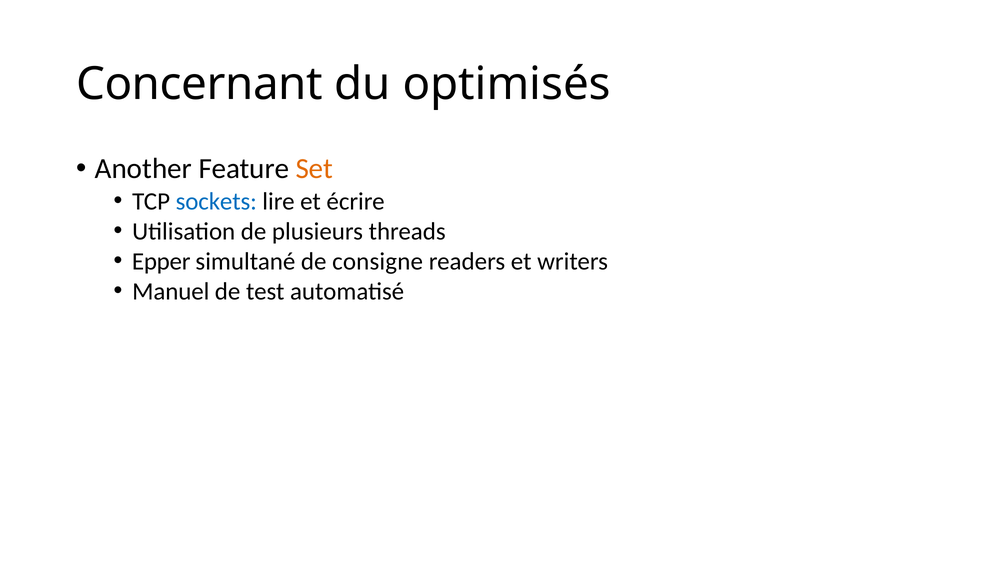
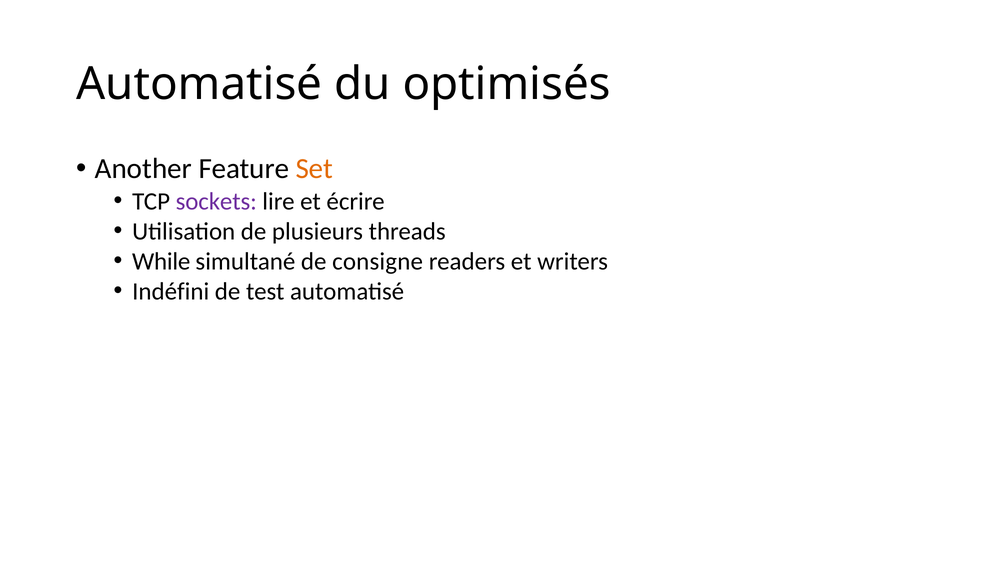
Concernant at (199, 84): Concernant -> Automatisé
sockets colour: blue -> purple
Epper: Epper -> While
Manuel: Manuel -> Indéfini
